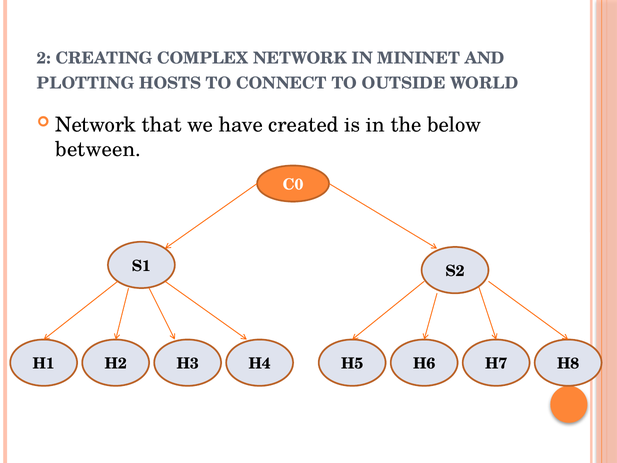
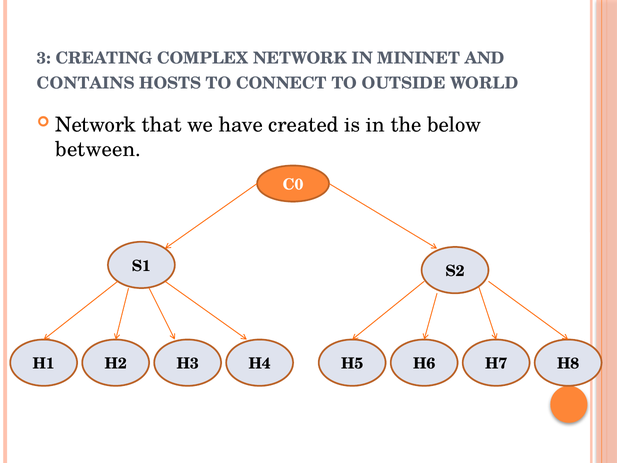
2: 2 -> 3
PLOTTING: PLOTTING -> CONTAINS
